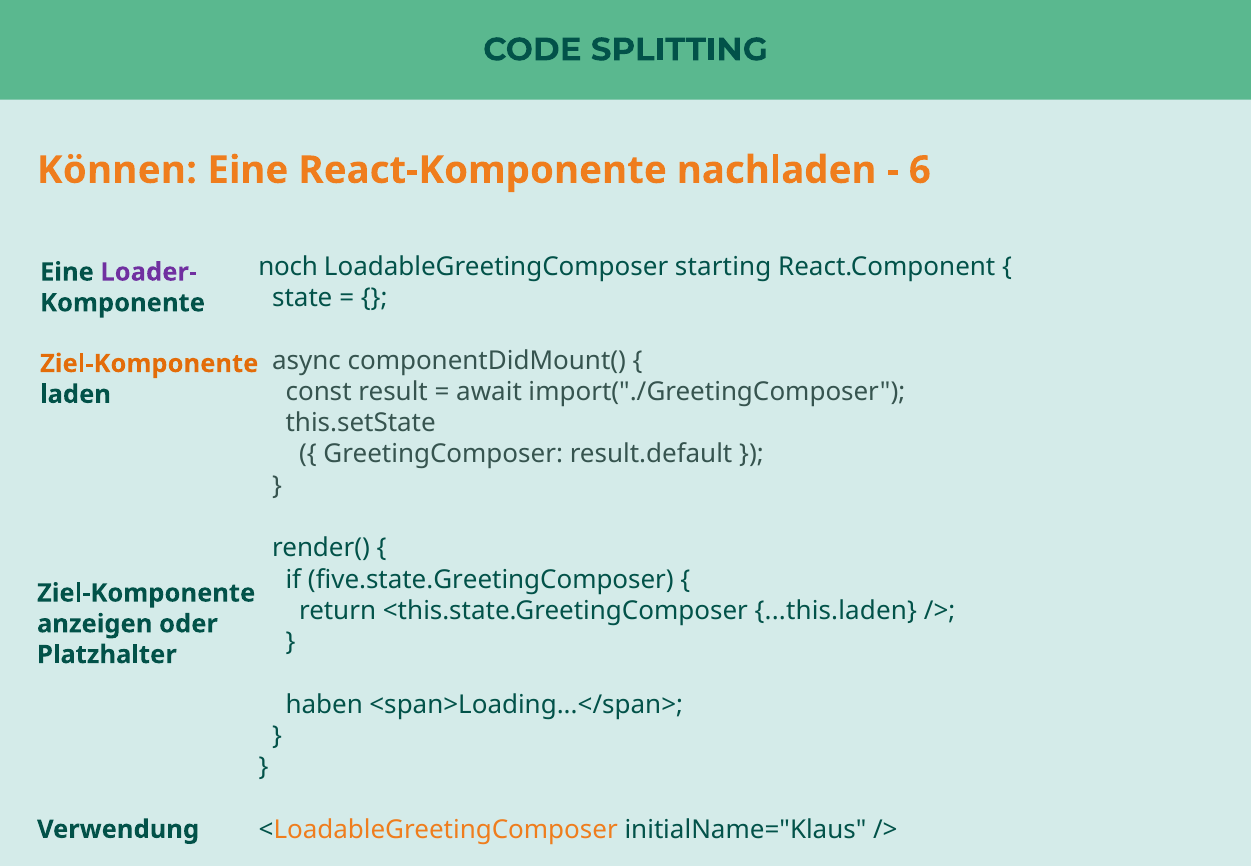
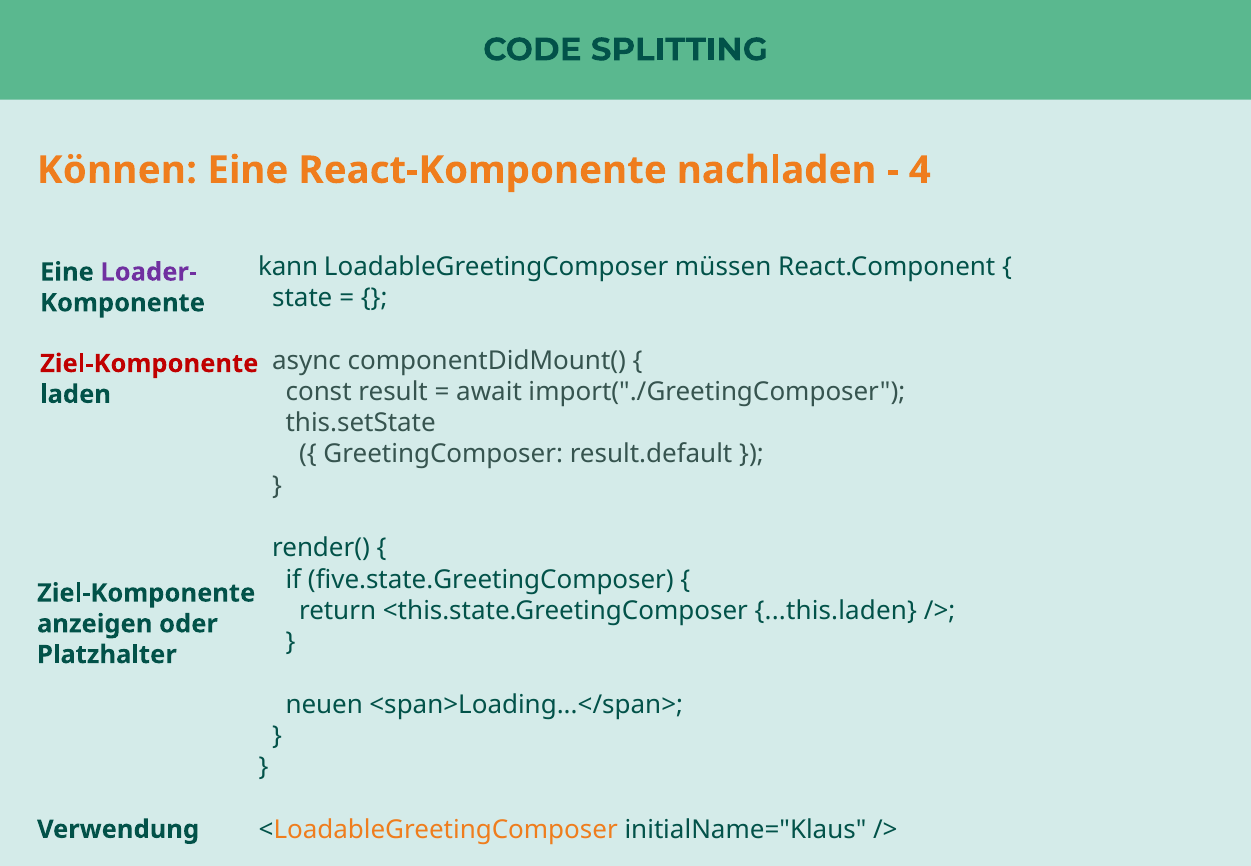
6: 6 -> 4
noch: noch -> kann
starting: starting -> müssen
Ziel-Komponente at (149, 364) colour: orange -> red
haben: haben -> neuen
